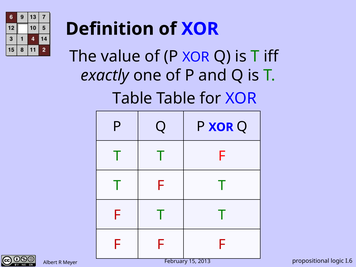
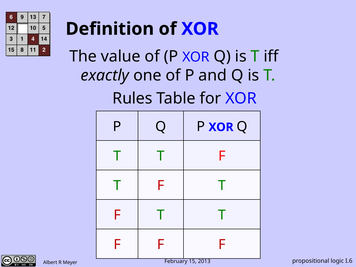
Table at (132, 98): Table -> Rules
